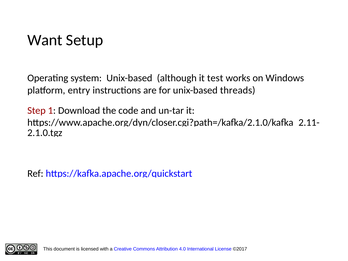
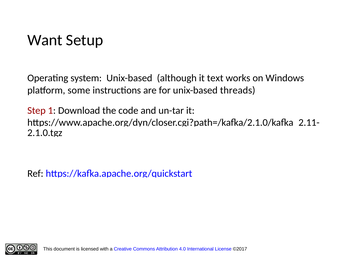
test: test -> text
entry: entry -> some
